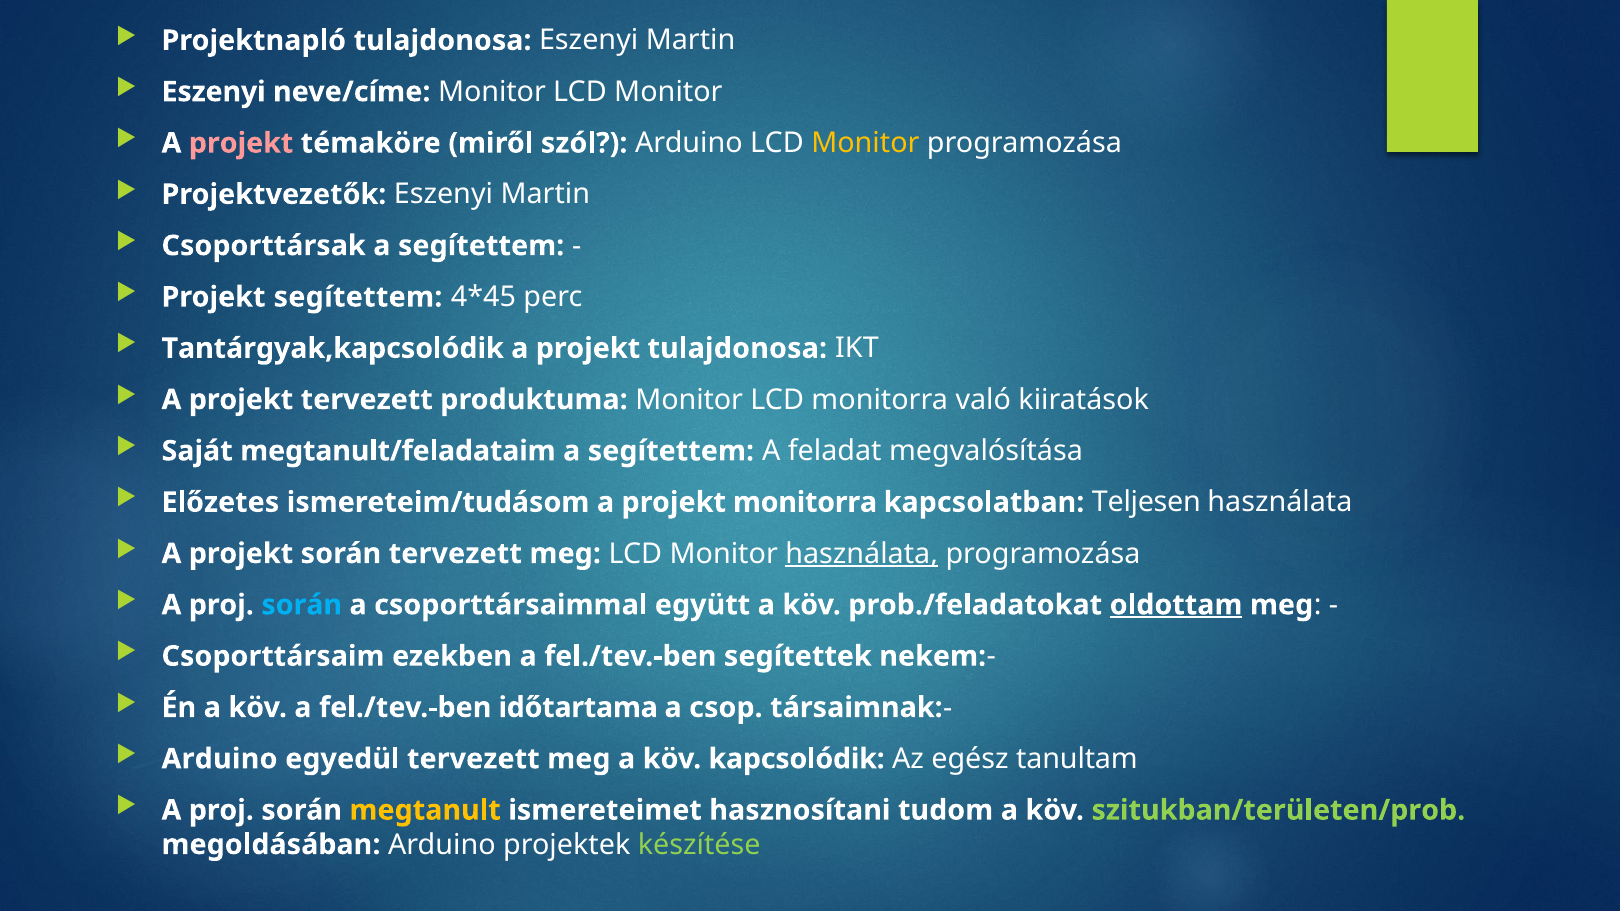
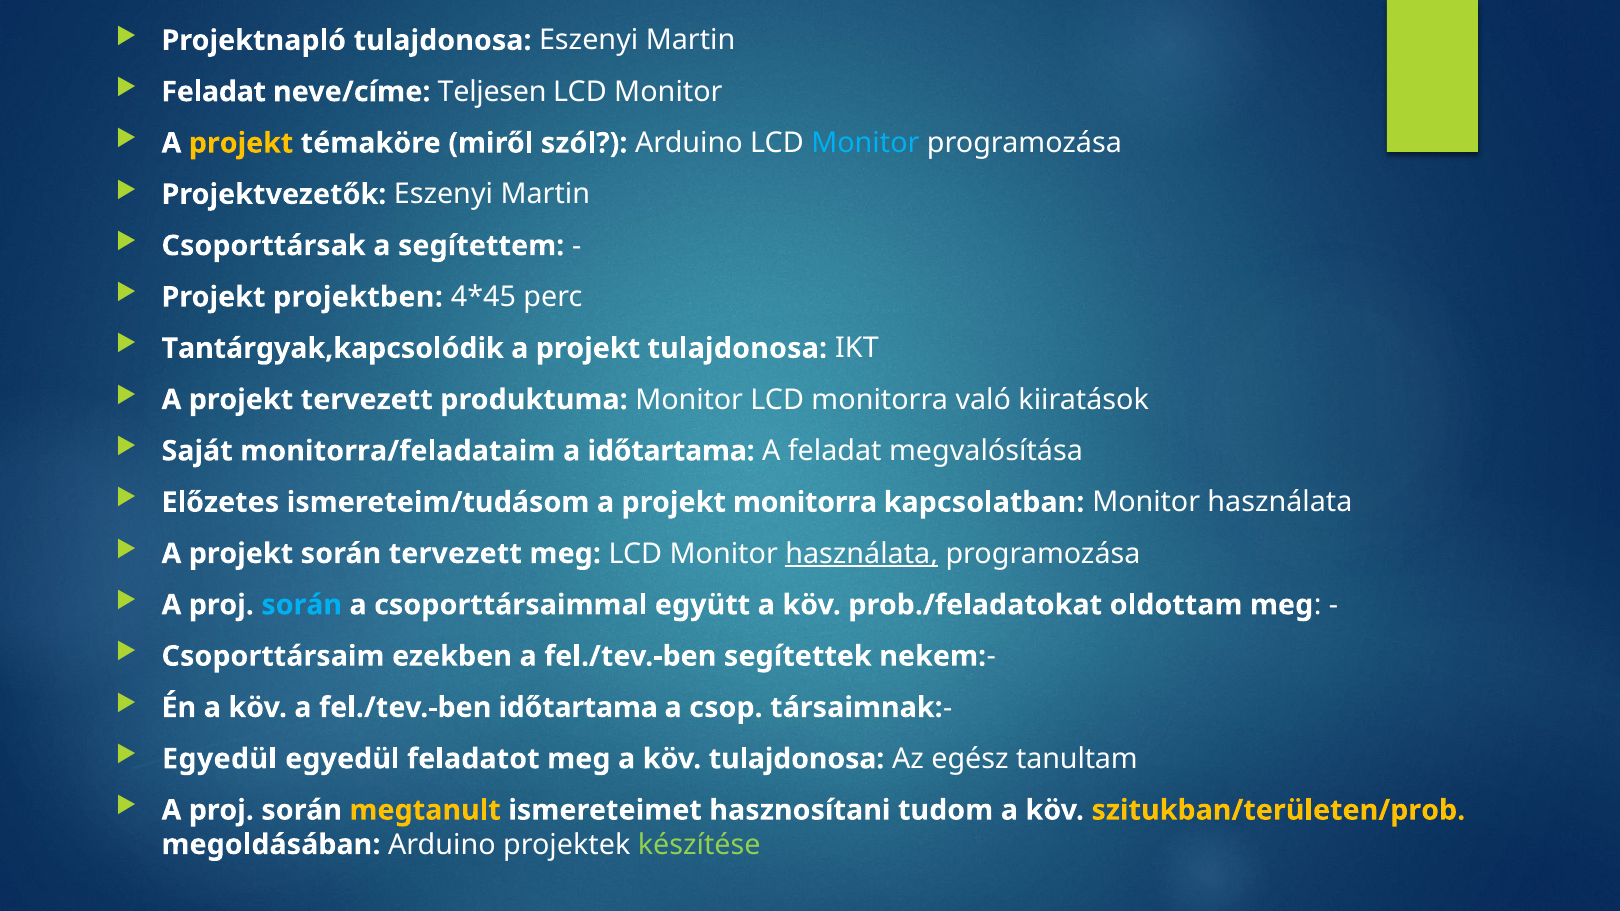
Eszenyi at (214, 92): Eszenyi -> Feladat
neve/címe Monitor: Monitor -> Teljesen
projekt at (241, 143) colour: pink -> yellow
Monitor at (865, 143) colour: yellow -> light blue
Projekt segítettem: segítettem -> projektben
megtanult/feladataim: megtanult/feladataim -> monitorra/feladataim
segítettem at (671, 451): segítettem -> időtartama
kapcsolatban Teljesen: Teljesen -> Monitor
oldottam underline: present -> none
Arduino at (220, 759): Arduino -> Egyedül
egyedül tervezett: tervezett -> feladatot
köv kapcsolódik: kapcsolódik -> tulajdonosa
szitukban/területen/prob colour: light green -> yellow
